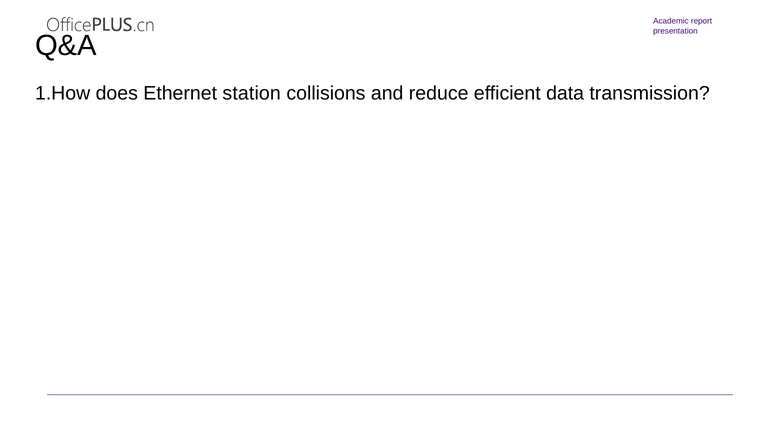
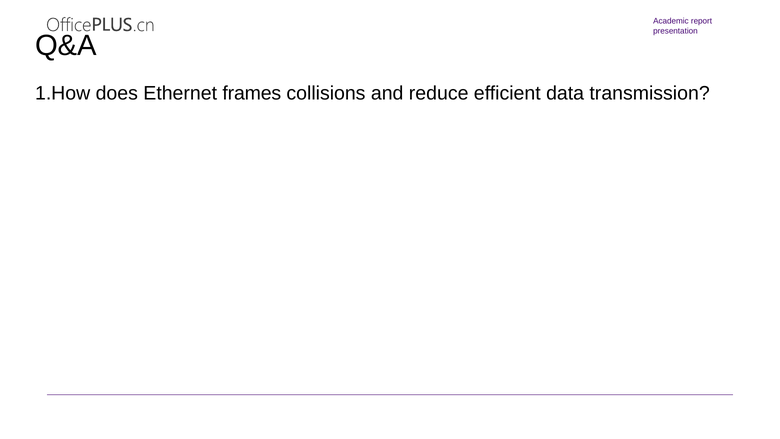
station: station -> frames
